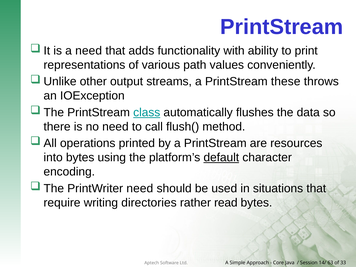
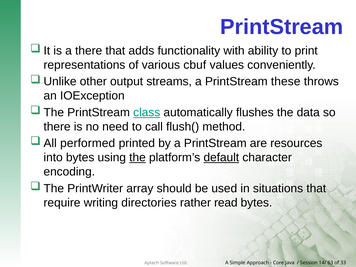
a need: need -> there
path: path -> cbuf
operations: operations -> performed
the at (137, 158) underline: none -> present
PrintWriter need: need -> array
